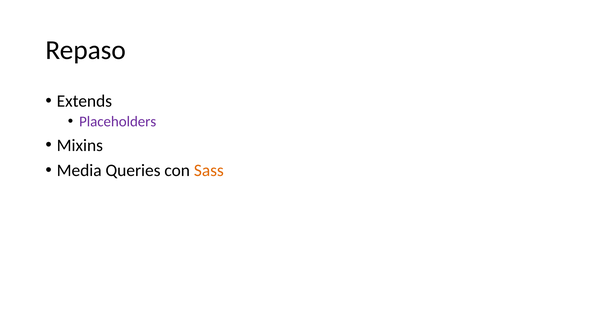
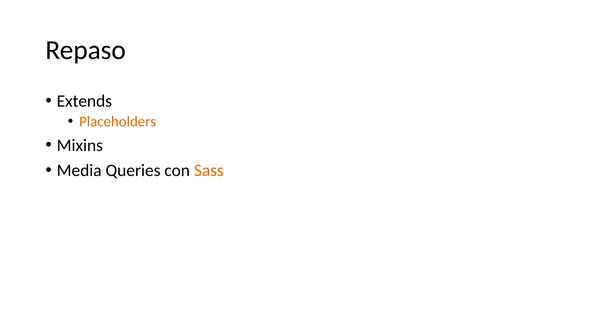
Placeholders colour: purple -> orange
